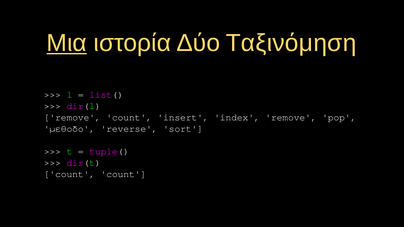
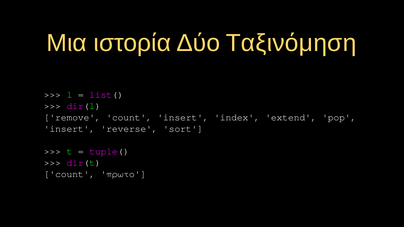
Μια underline: present -> none
index remove: remove -> extend
μέθοδο at (69, 129): μέθοδο -> insert
count count: count -> πρώτο
